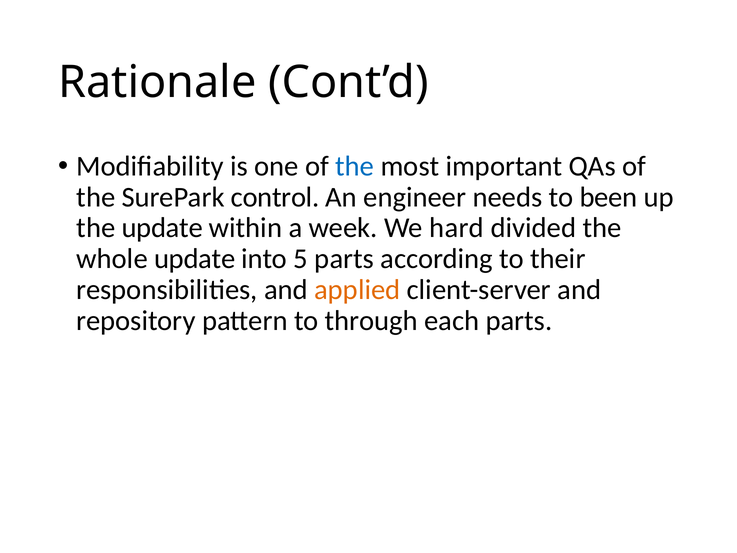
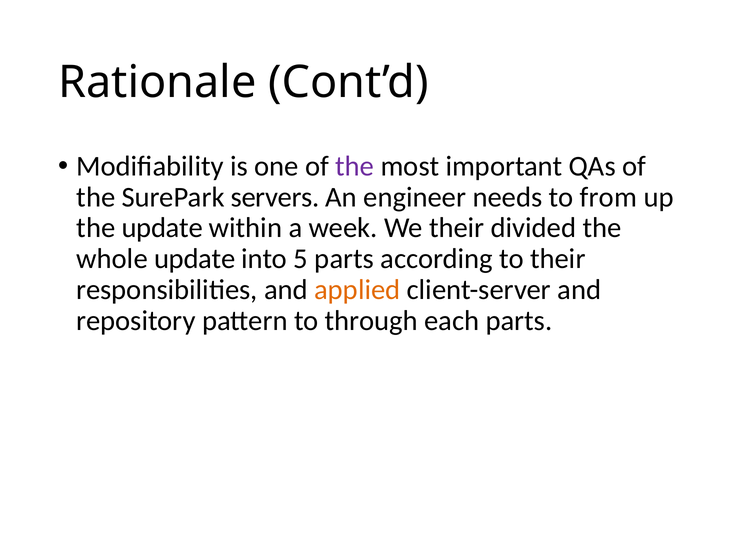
the at (355, 166) colour: blue -> purple
control: control -> servers
been: been -> from
We hard: hard -> their
